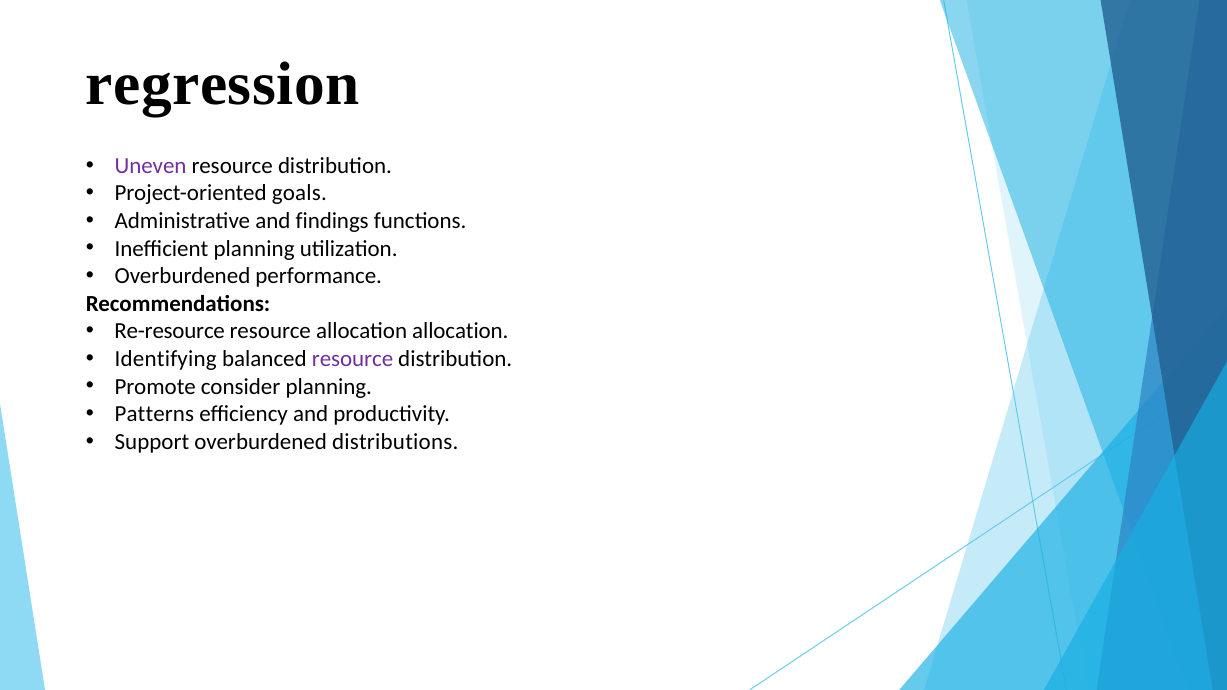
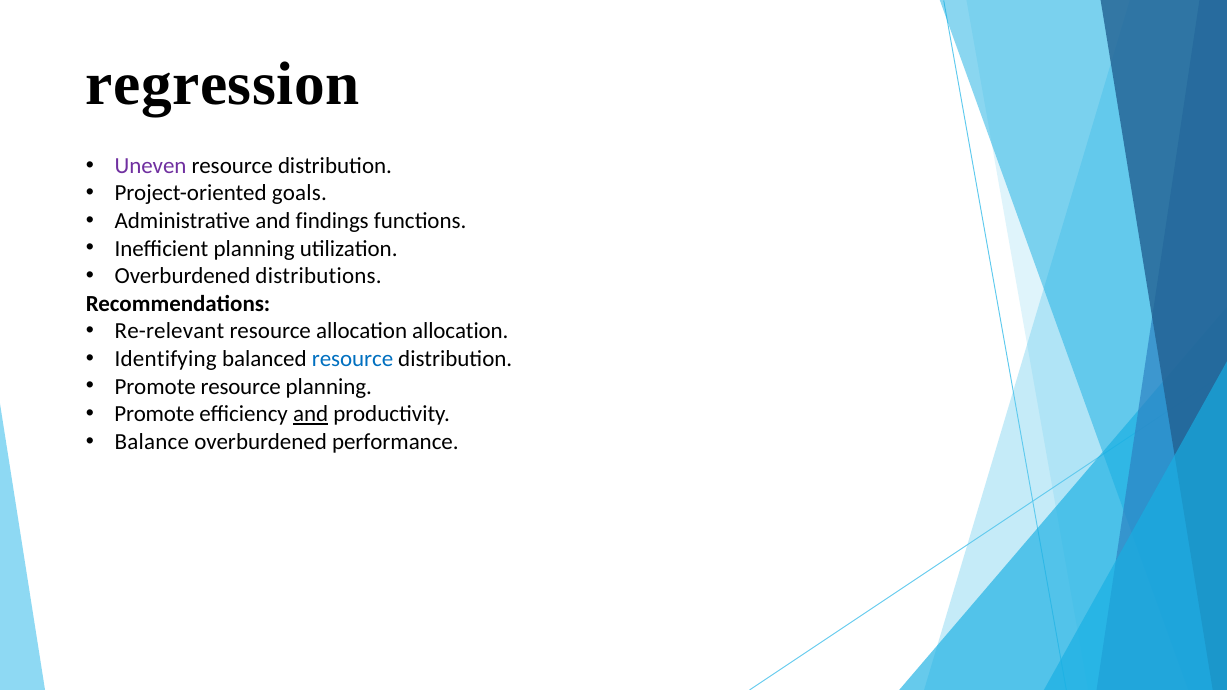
performance: performance -> distributions
Re-resource: Re-resource -> Re-relevant
resource at (353, 359) colour: purple -> blue
Promote consider: consider -> resource
Patterns at (154, 414): Patterns -> Promote
and at (311, 414) underline: none -> present
Support: Support -> Balance
distributions: distributions -> performance
